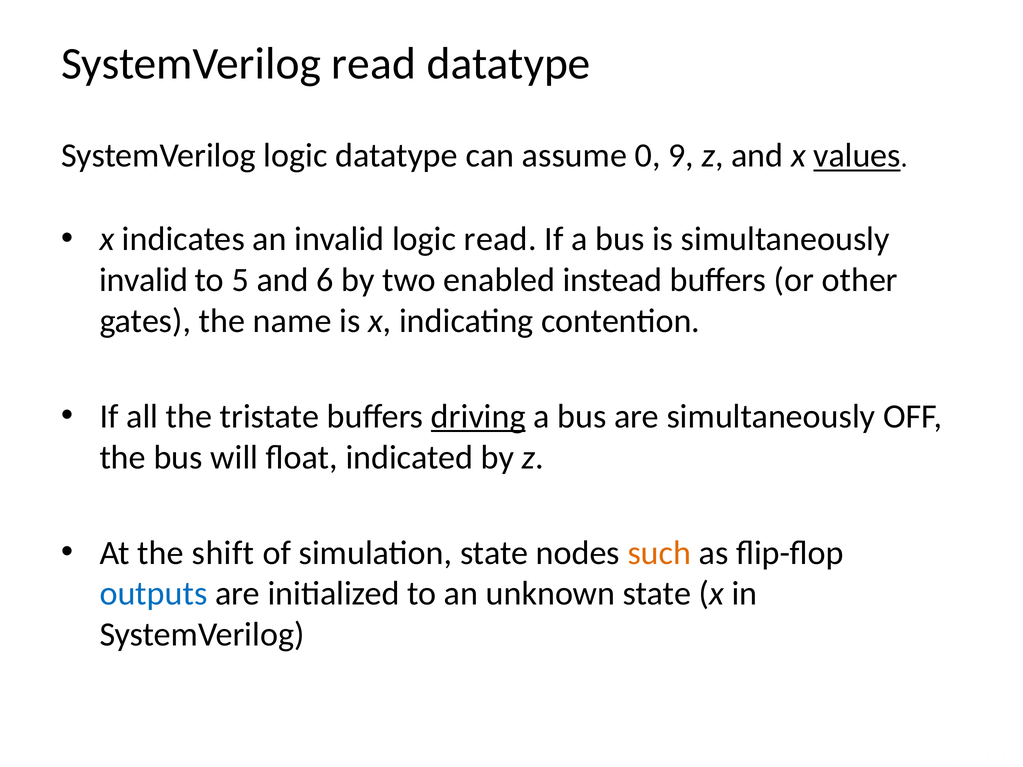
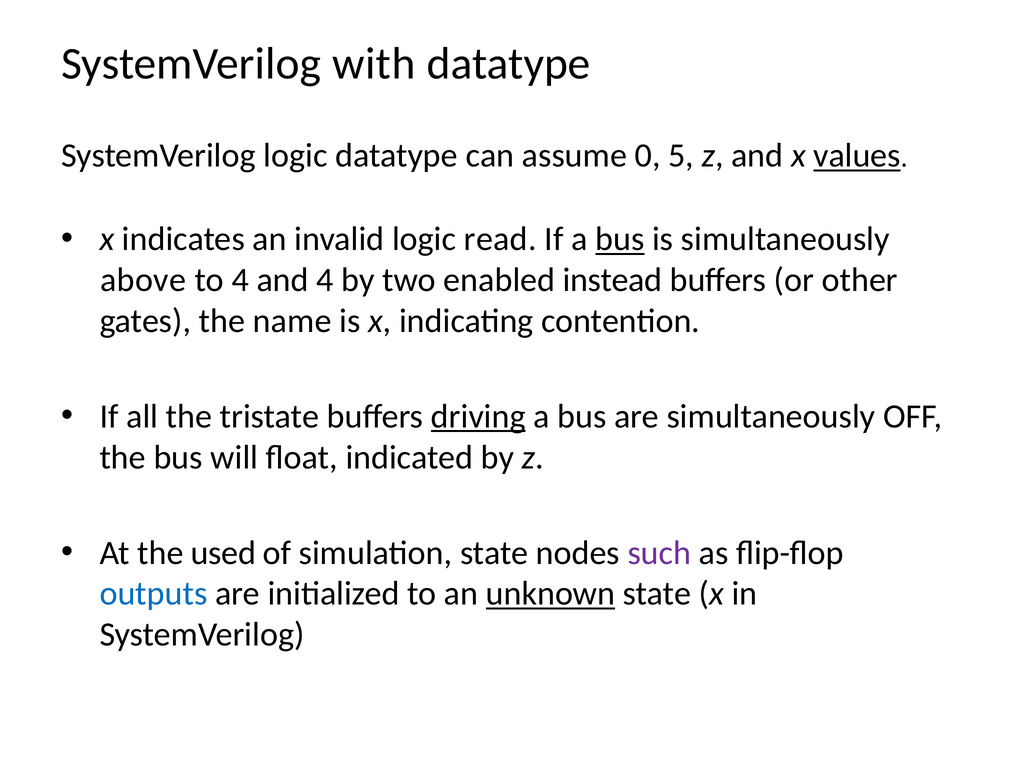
SystemVerilog read: read -> with
9: 9 -> 5
bus at (620, 239) underline: none -> present
invalid at (144, 280): invalid -> above
to 5: 5 -> 4
and 6: 6 -> 4
shift: shift -> used
such colour: orange -> purple
unknown underline: none -> present
